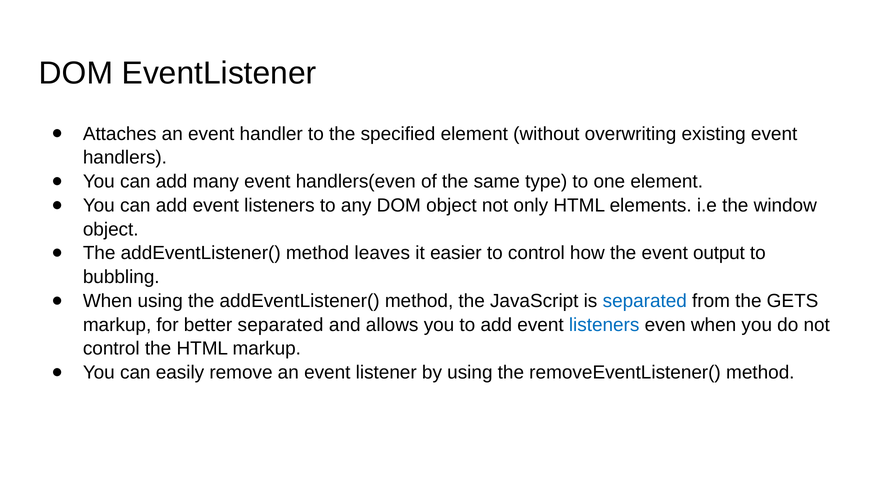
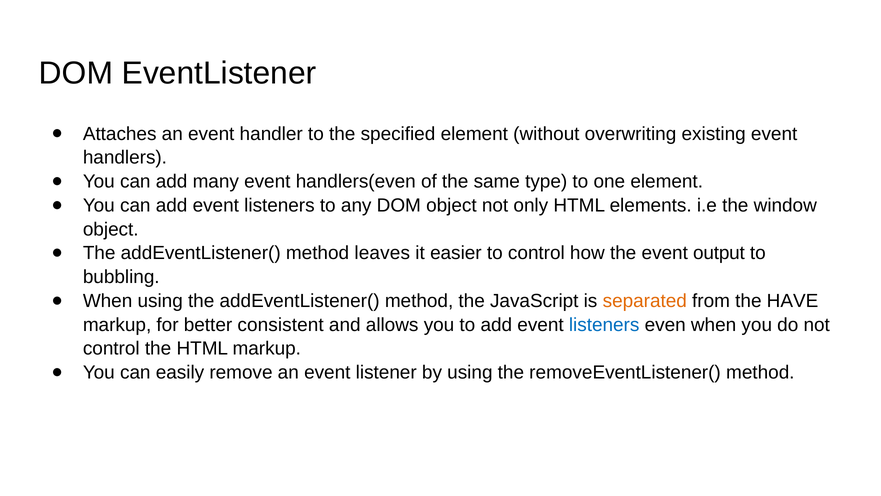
separated at (645, 301) colour: blue -> orange
GETS: GETS -> HAVE
better separated: separated -> consistent
